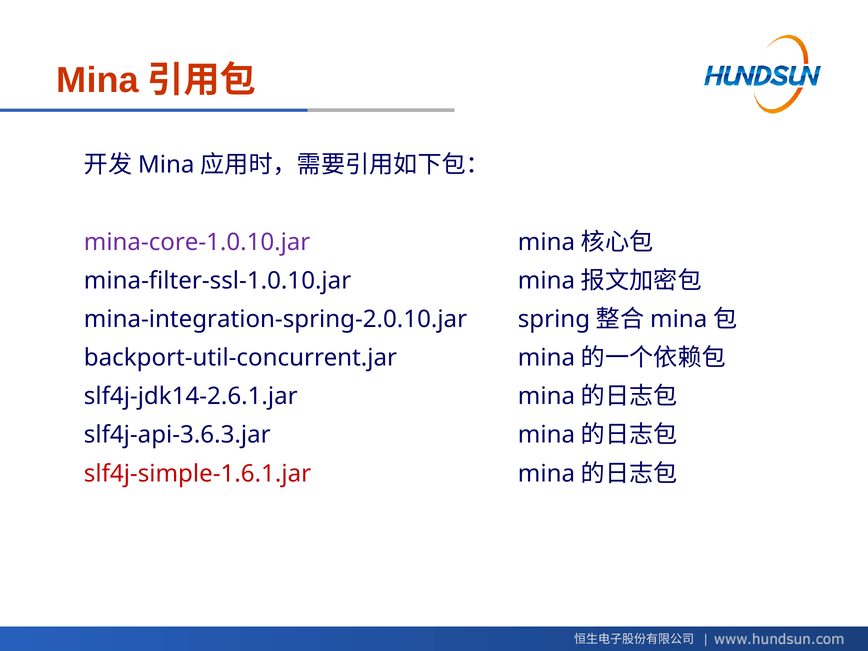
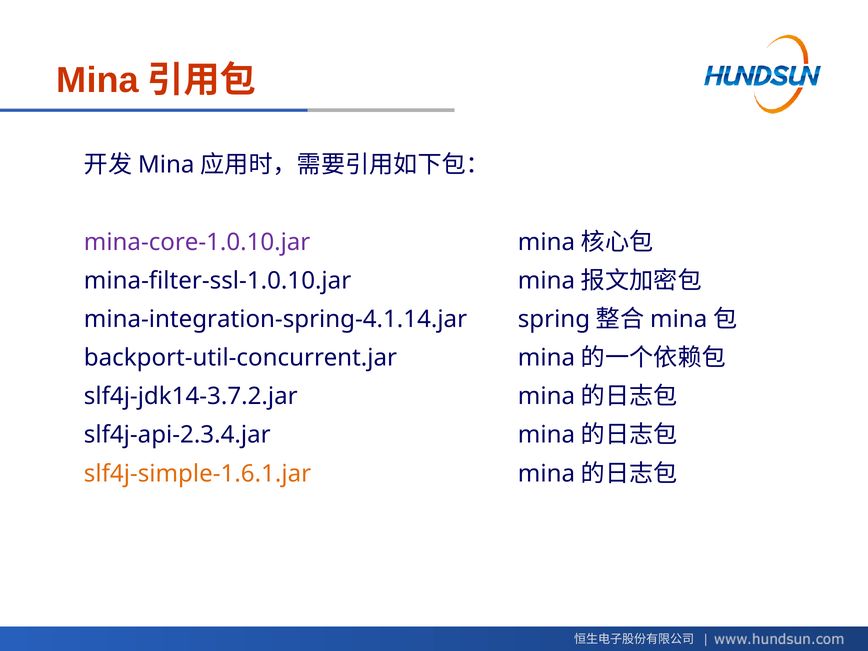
mina-integration-spring-2.0.10.jar: mina-integration-spring-2.0.10.jar -> mina-integration-spring-4.1.14.jar
slf4j-jdk14-2.6.1.jar: slf4j-jdk14-2.6.1.jar -> slf4j-jdk14-3.7.2.jar
slf4j-api-3.6.3.jar: slf4j-api-3.6.3.jar -> slf4j-api-2.3.4.jar
slf4j-simple-1.6.1.jar colour: red -> orange
